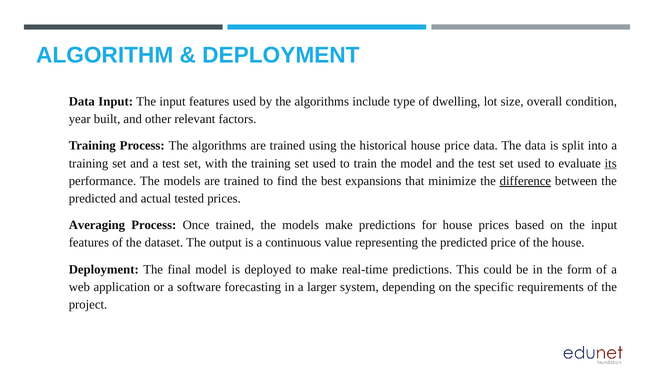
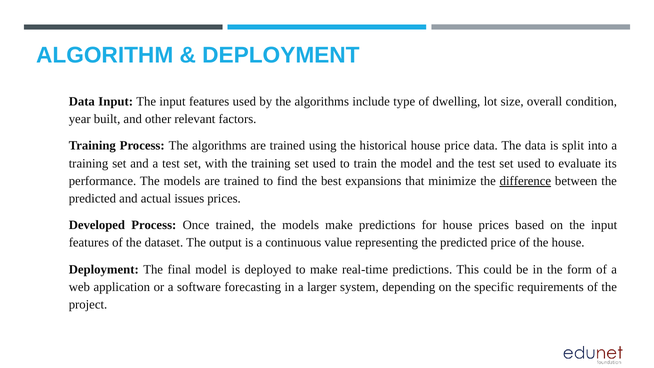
its underline: present -> none
tested: tested -> issues
Averaging: Averaging -> Developed
